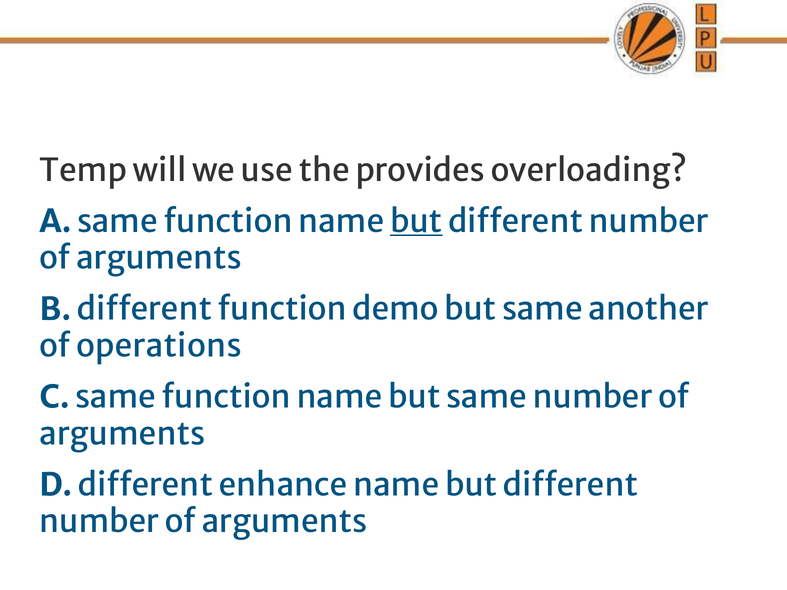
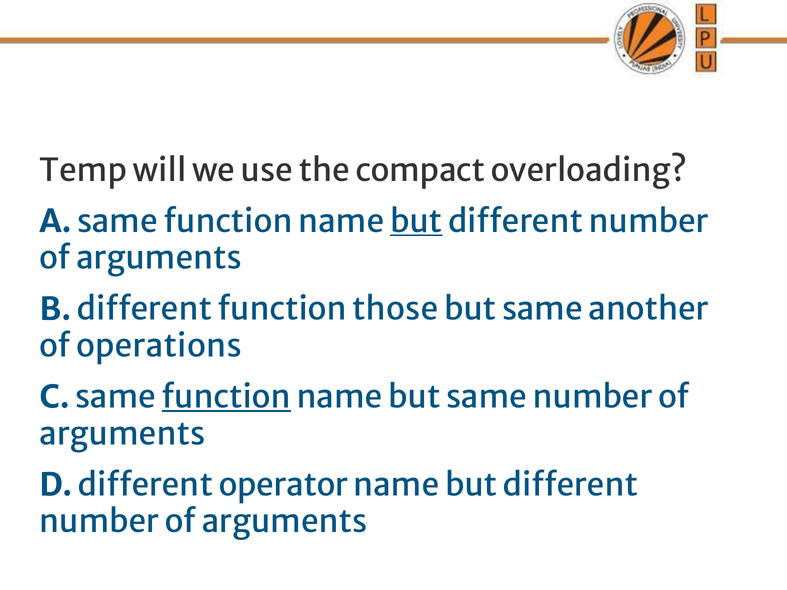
provides: provides -> compact
demo: demo -> those
function at (226, 397) underline: none -> present
enhance: enhance -> operator
